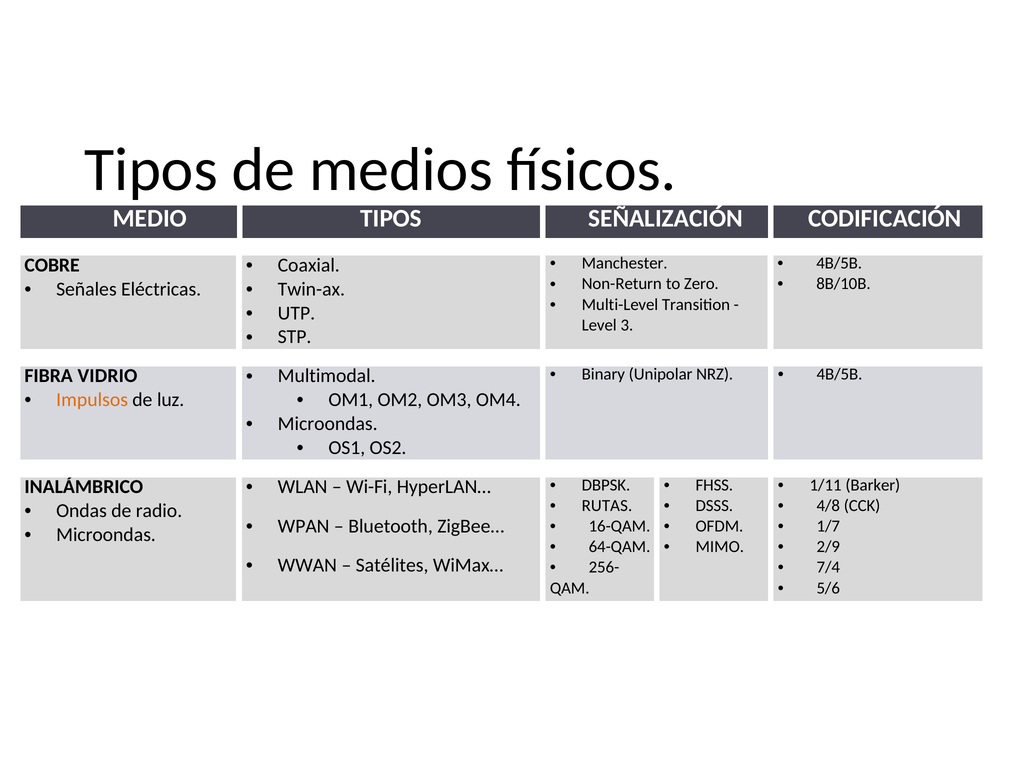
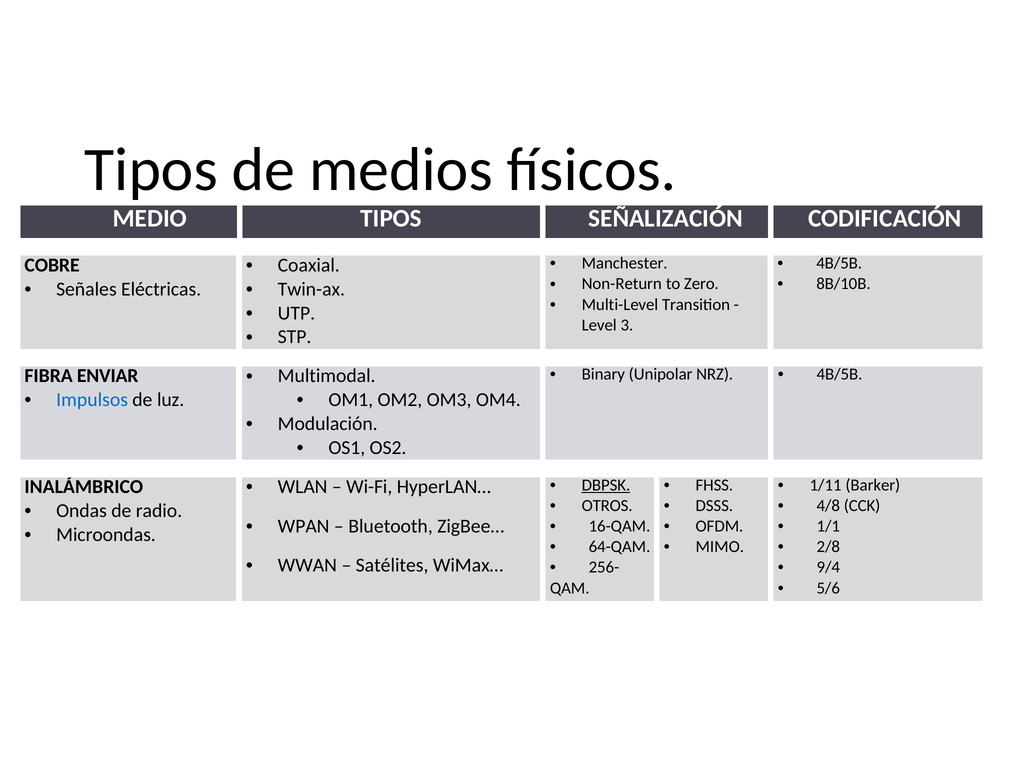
VIDRIO: VIDRIO -> ENVIAR
Impulsos colour: orange -> blue
Microondas at (328, 424): Microondas -> Modulación
DBPSK underline: none -> present
RUTAS: RUTAS -> OTROS
1/7: 1/7 -> 1/1
2/9: 2/9 -> 2/8
7/4: 7/4 -> 9/4
